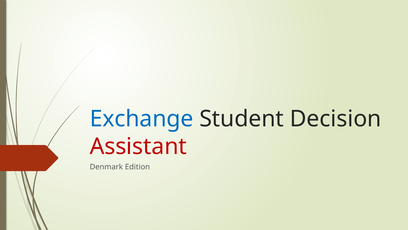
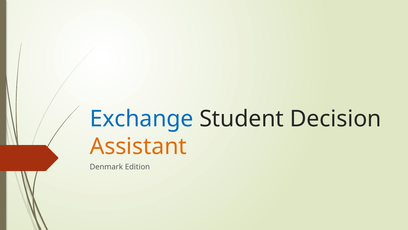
Assistant colour: red -> orange
